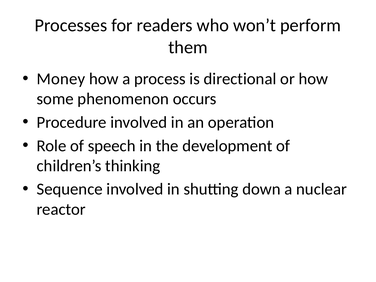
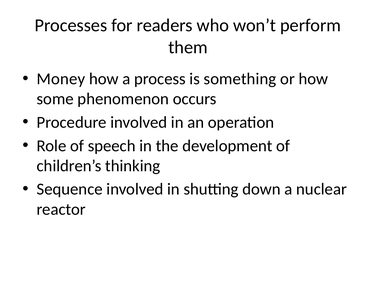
directional: directional -> something
